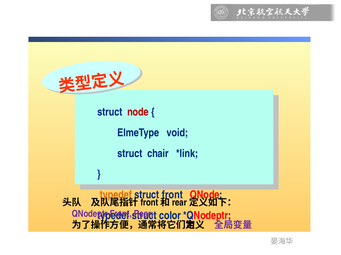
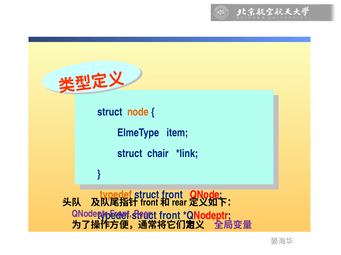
node colour: red -> orange
void: void -> item
color at (170, 216): color -> front
